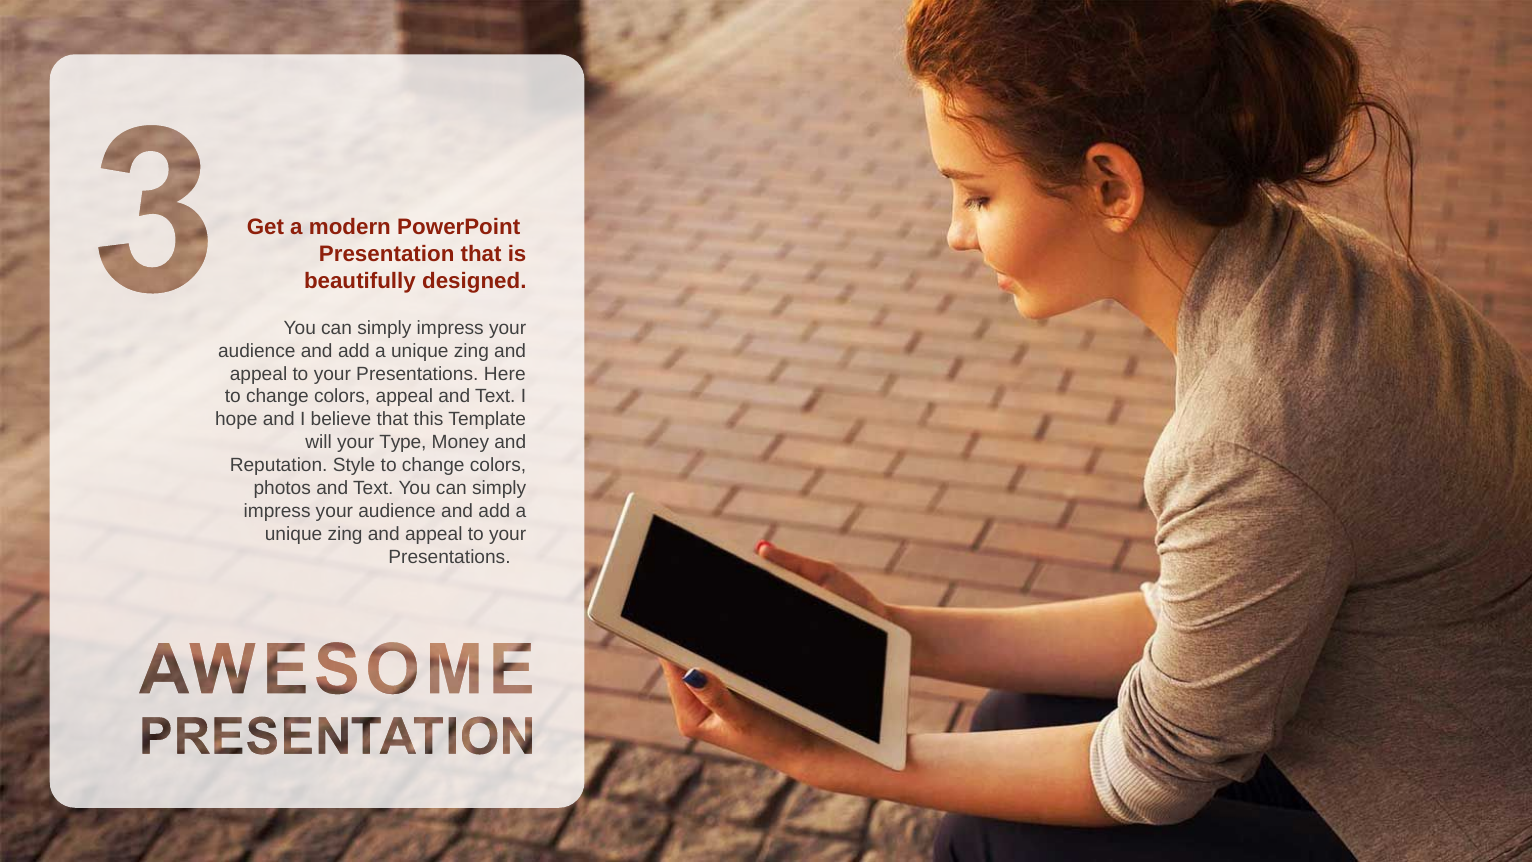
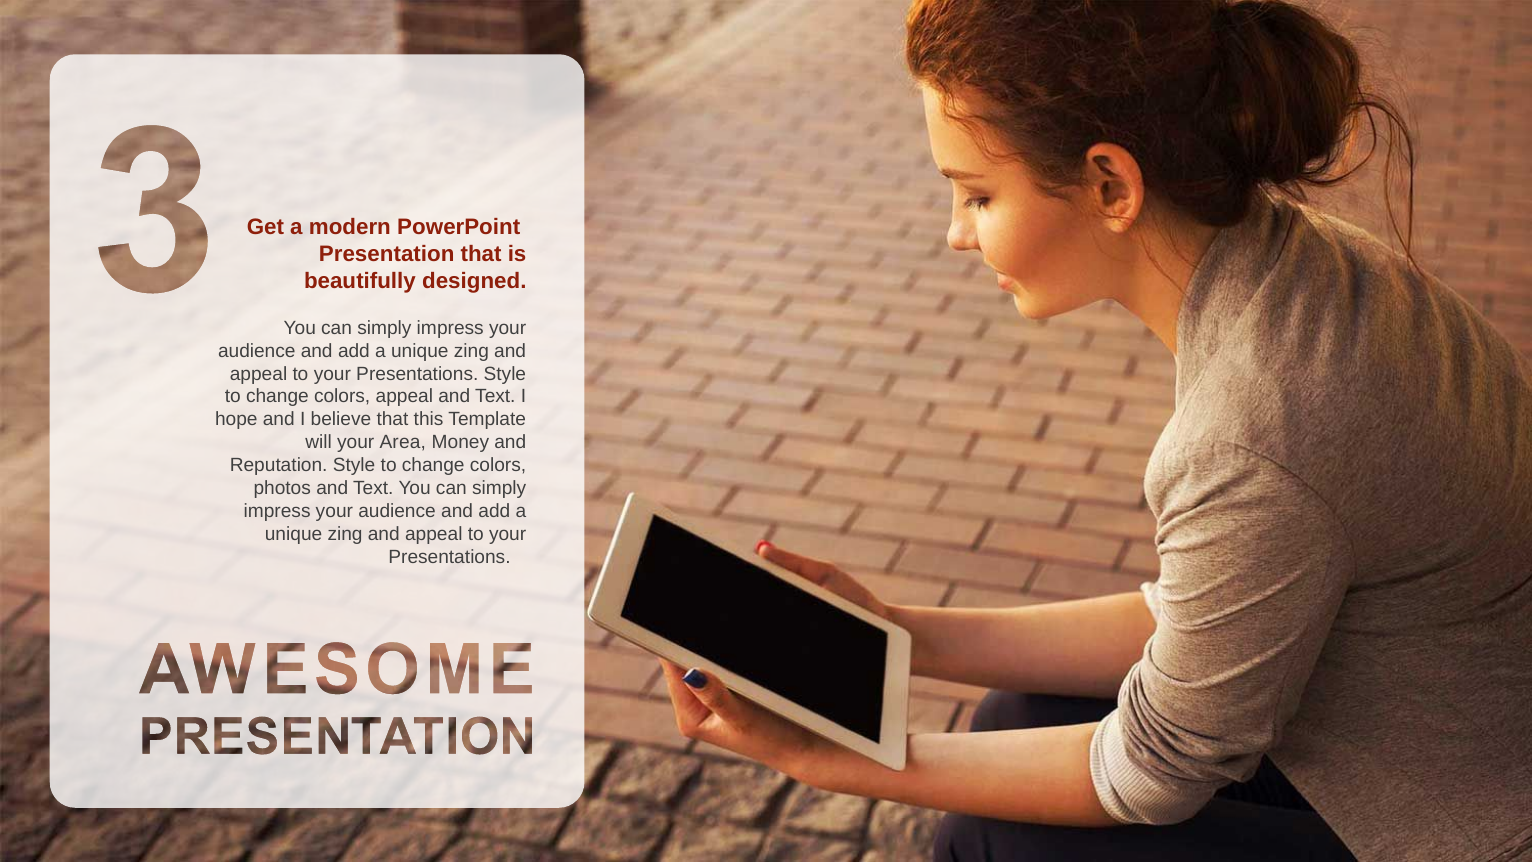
Presentations Here: Here -> Style
Type: Type -> Area
